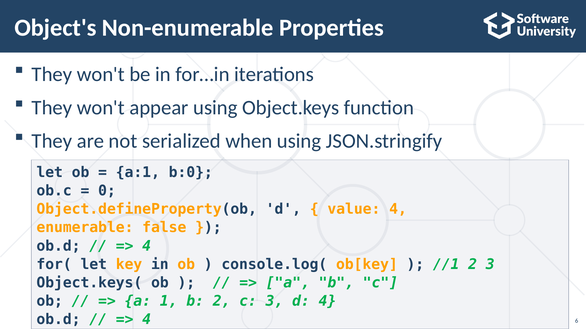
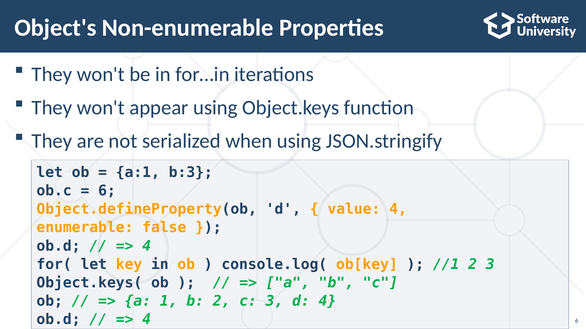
b:0: b:0 -> b:3
0 at (107, 191): 0 -> 6
